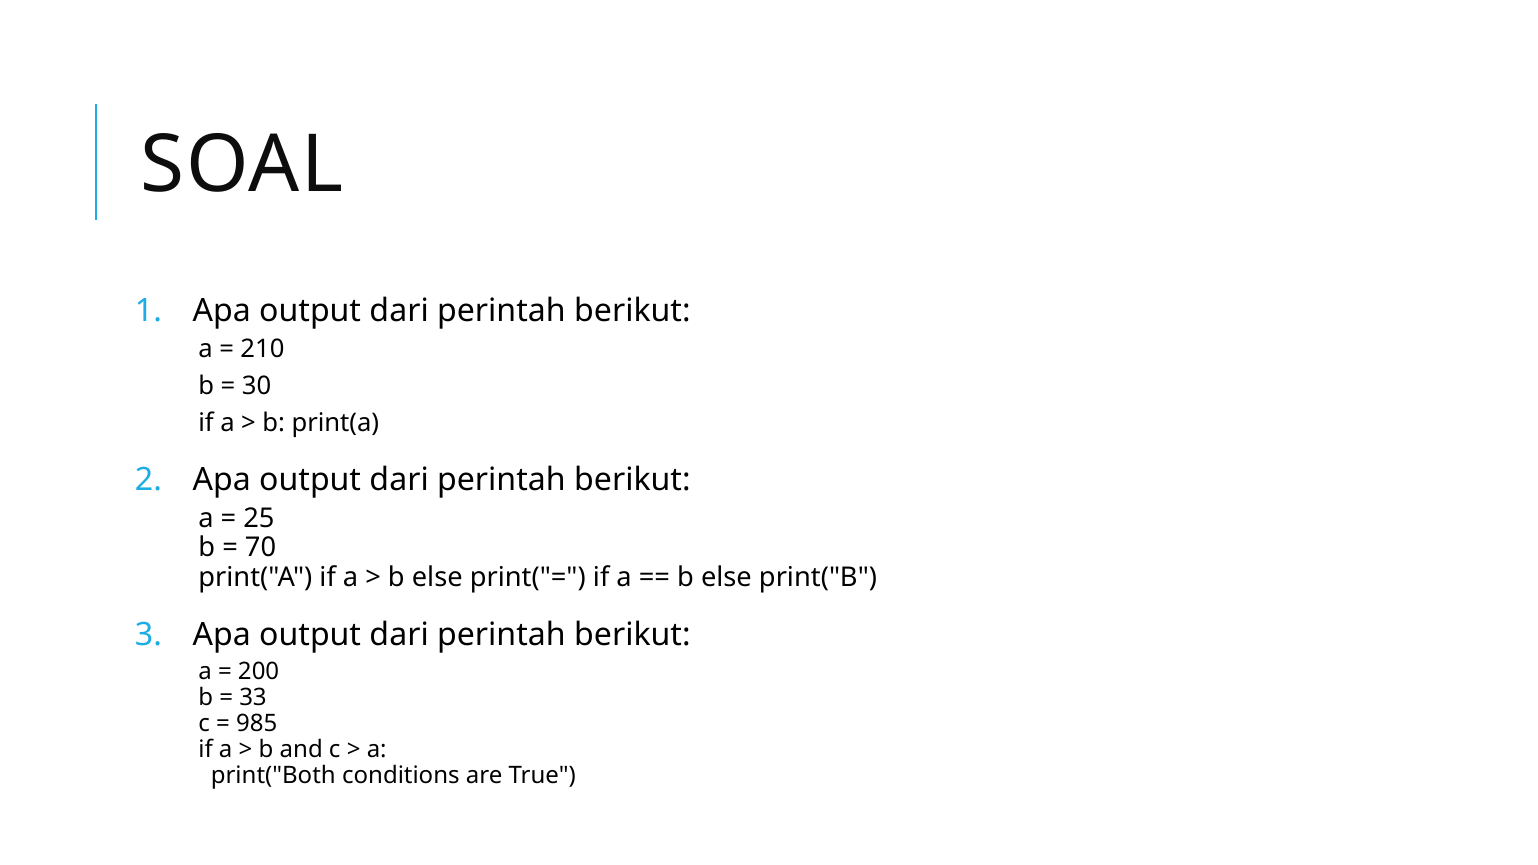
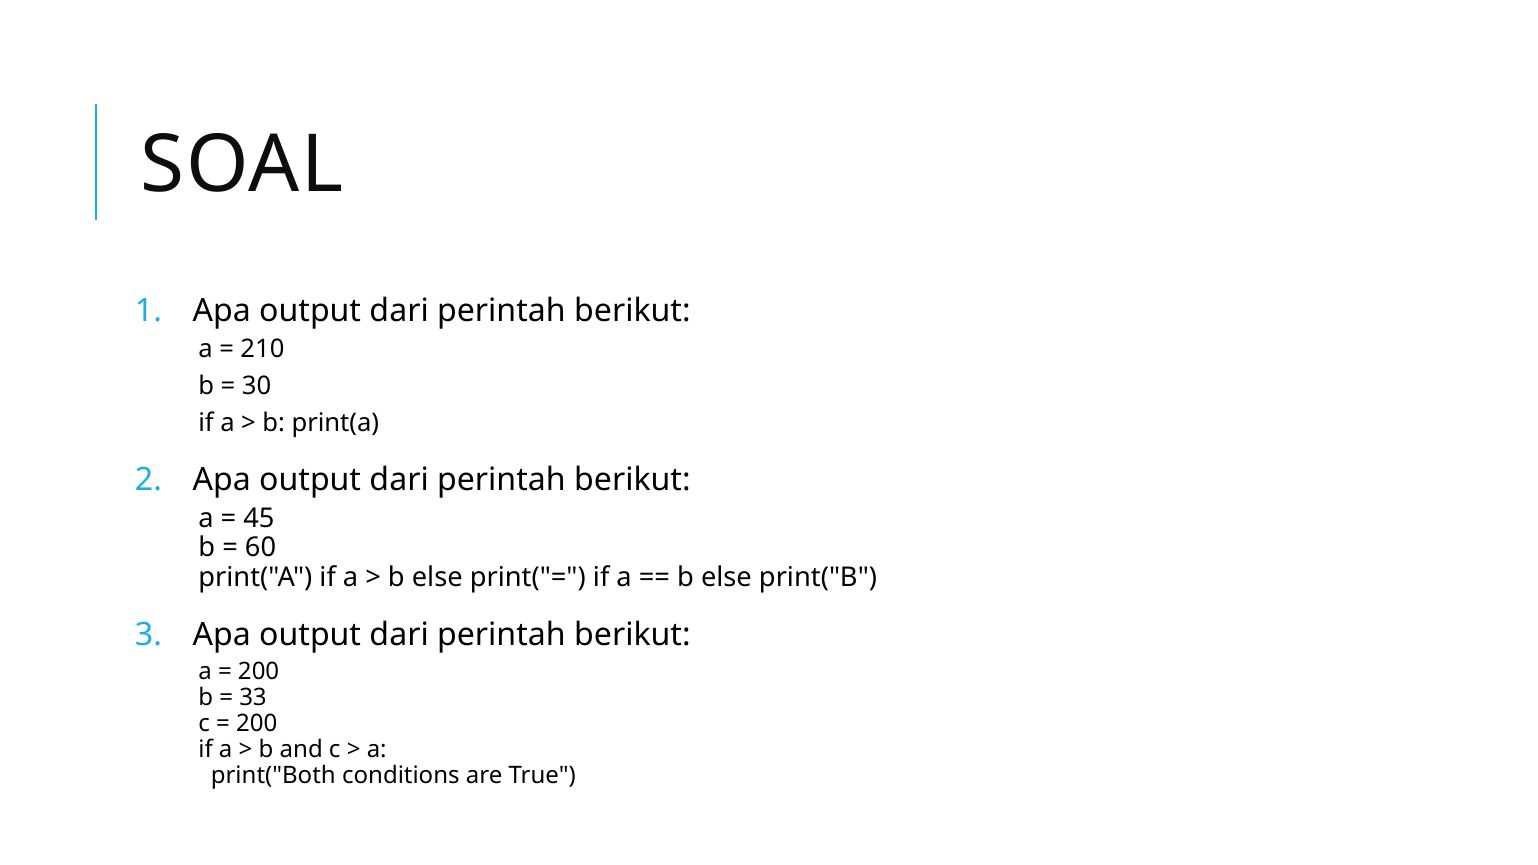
25: 25 -> 45
70: 70 -> 60
985 at (257, 724): 985 -> 200
